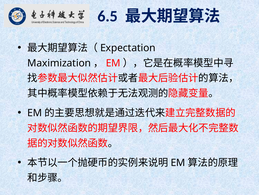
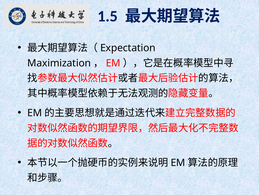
6.5: 6.5 -> 1.5
